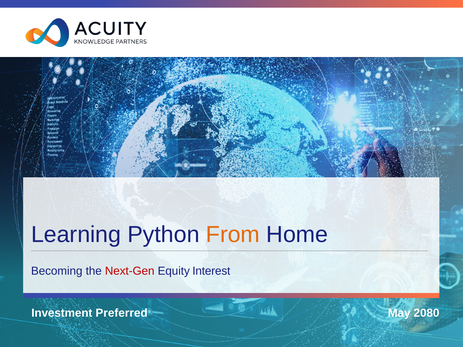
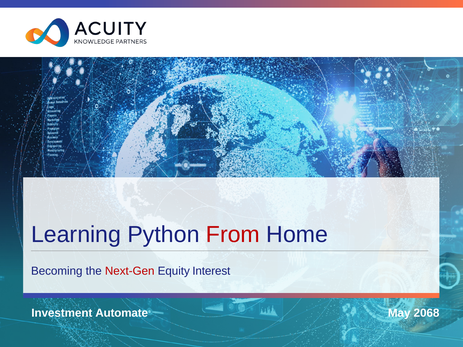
From colour: orange -> red
Preferred: Preferred -> Automate
2080: 2080 -> 2068
